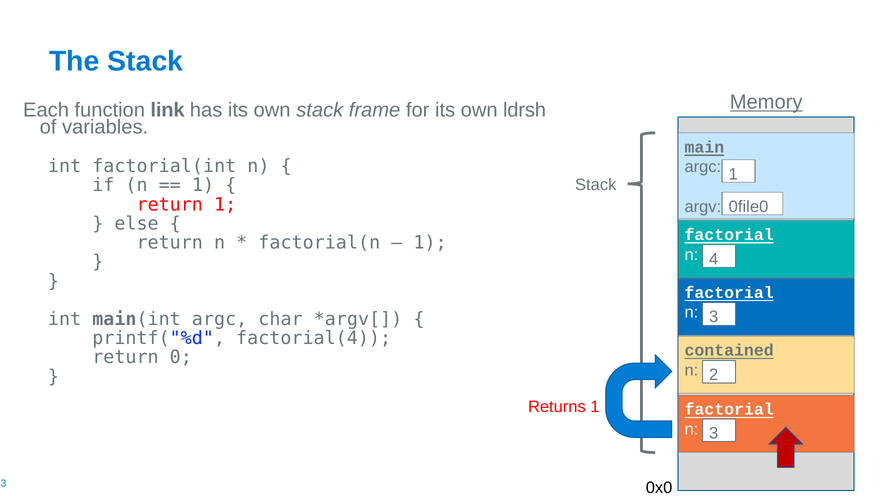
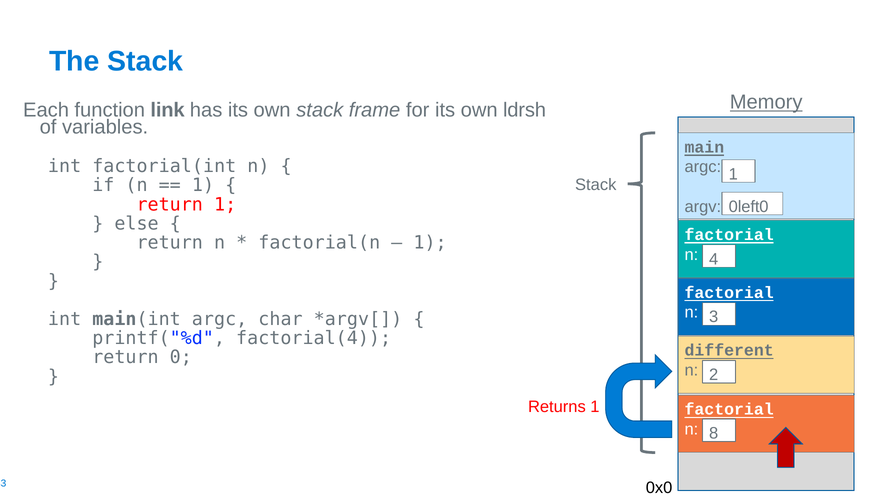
0file0: 0file0 -> 0left0
contained: contained -> different
3 at (714, 433): 3 -> 8
